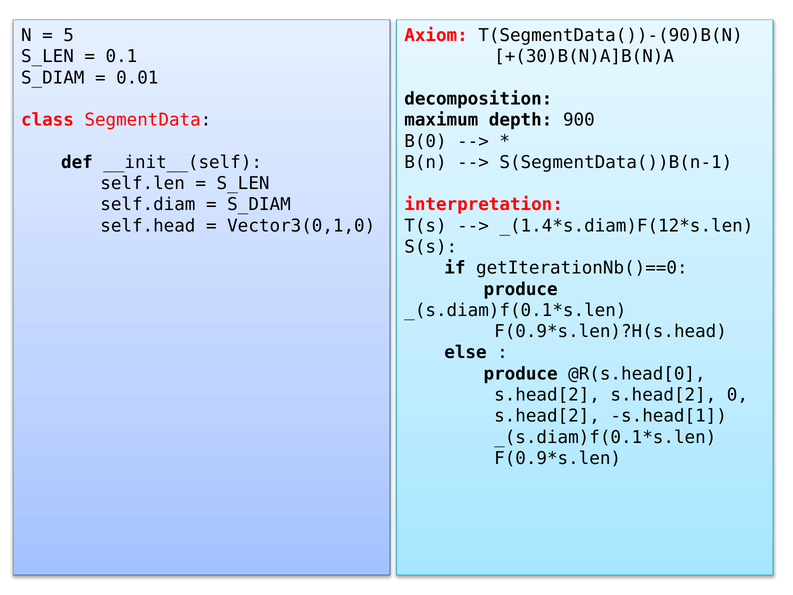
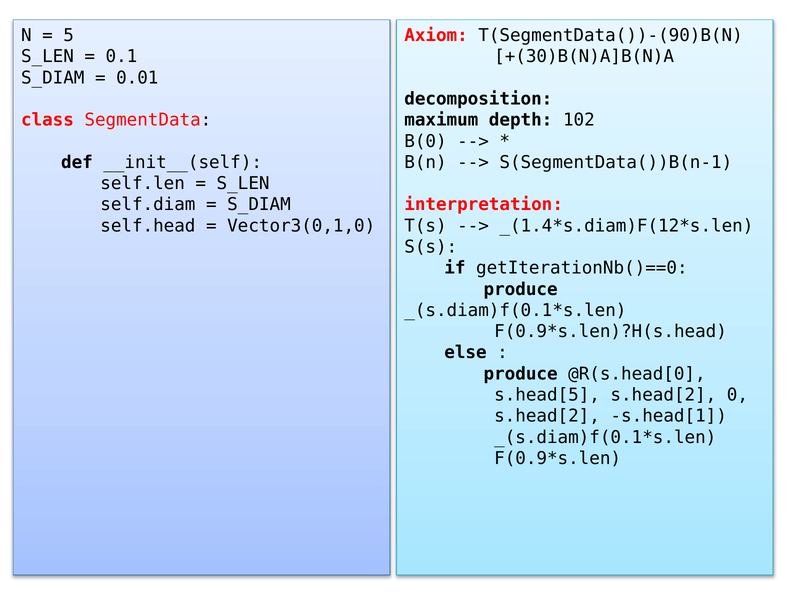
900: 900 -> 102
s.head[2 at (547, 395): s.head[2 -> s.head[5
